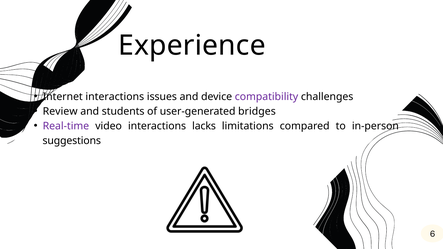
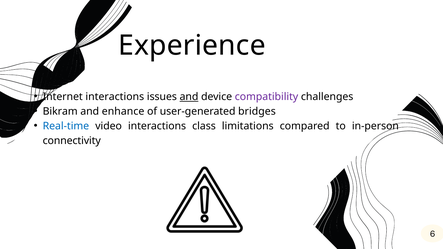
and at (189, 97) underline: none -> present
Review: Review -> Bikram
students: students -> enhance
Real-time colour: purple -> blue
lacks: lacks -> class
suggestions: suggestions -> connectivity
